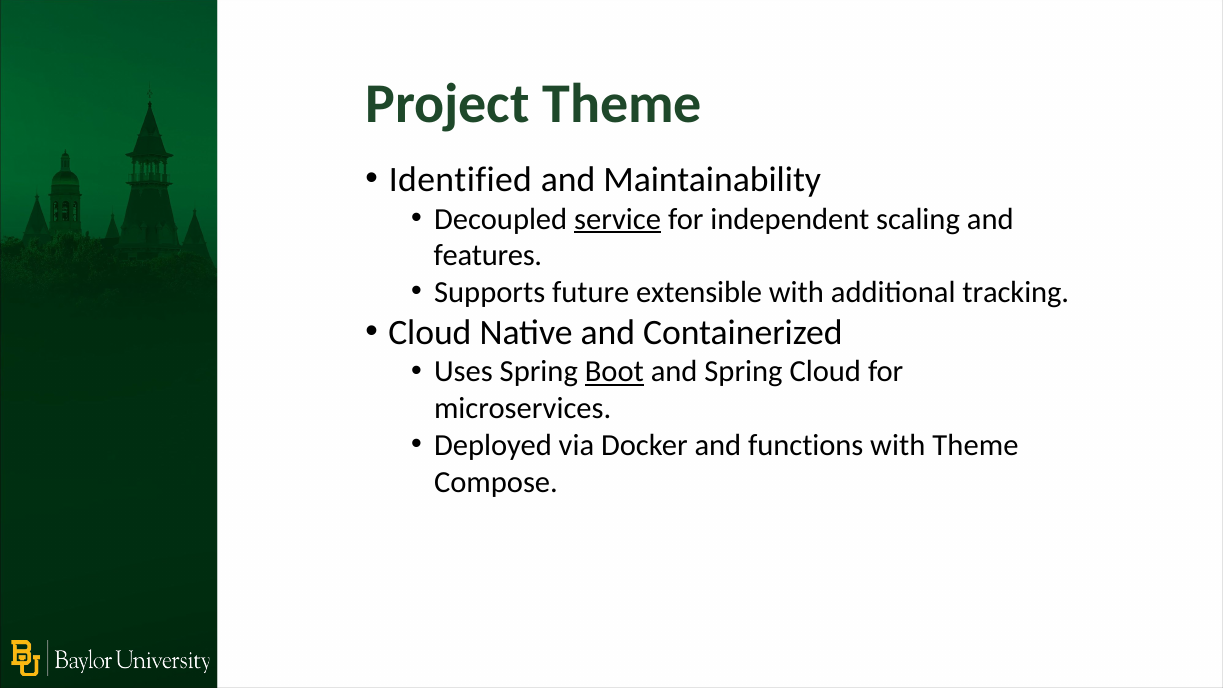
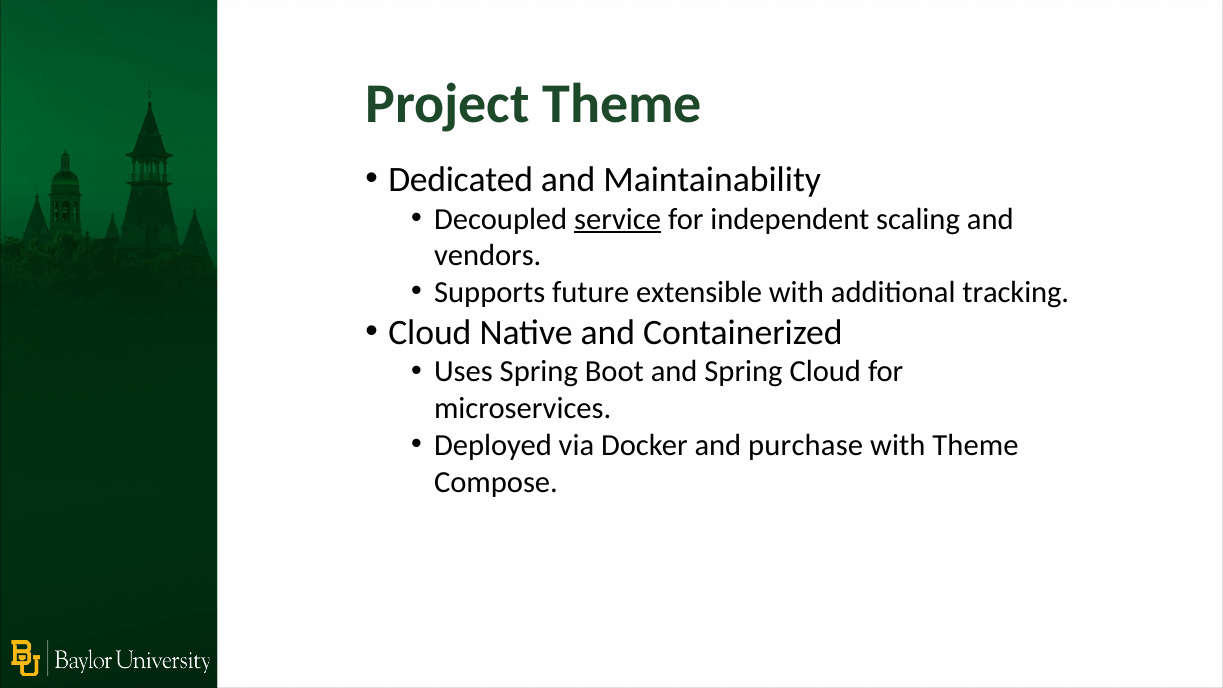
Identified: Identified -> Dedicated
features: features -> vendors
Boot underline: present -> none
functions: functions -> purchase
